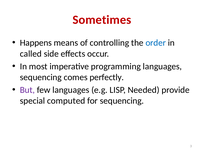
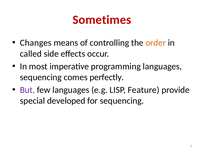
Happens: Happens -> Changes
order colour: blue -> orange
Needed: Needed -> Feature
computed: computed -> developed
